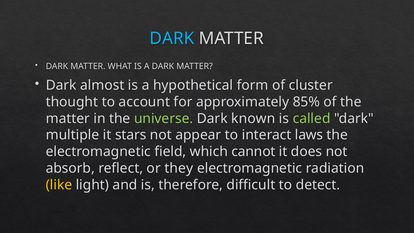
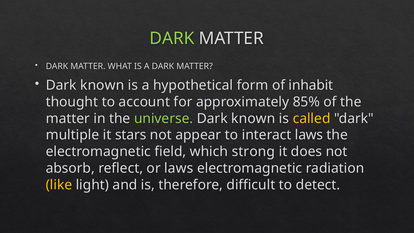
DARK at (172, 38) colour: light blue -> light green
almost at (102, 85): almost -> known
cluster: cluster -> inhabit
called colour: light green -> yellow
cannot: cannot -> strong
or they: they -> laws
